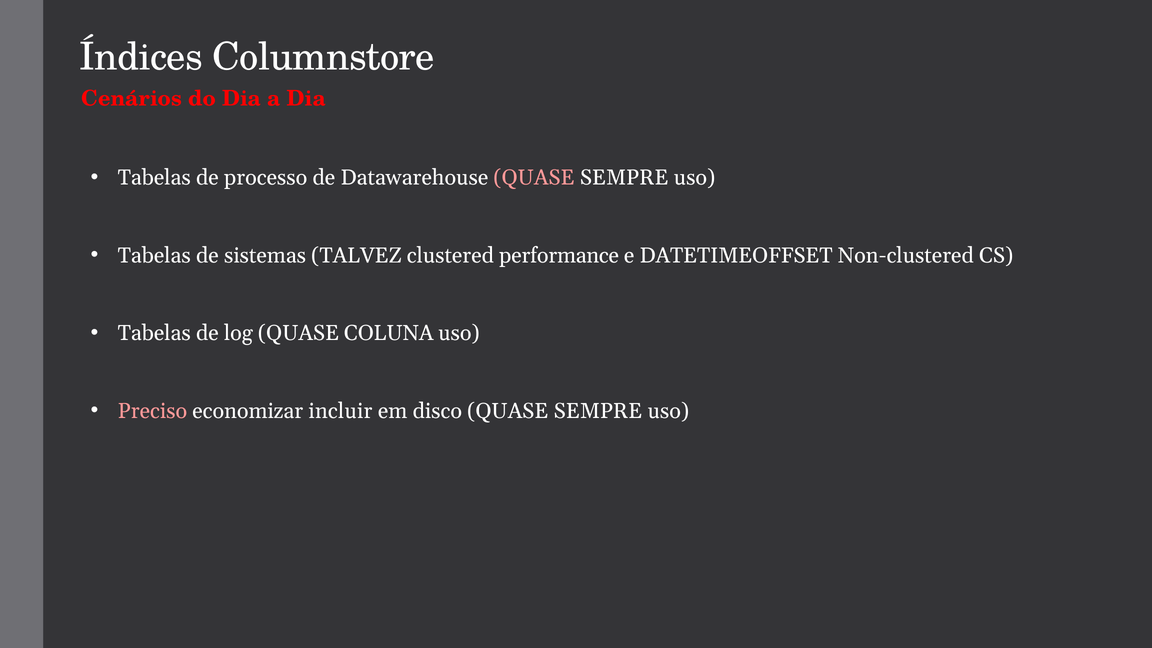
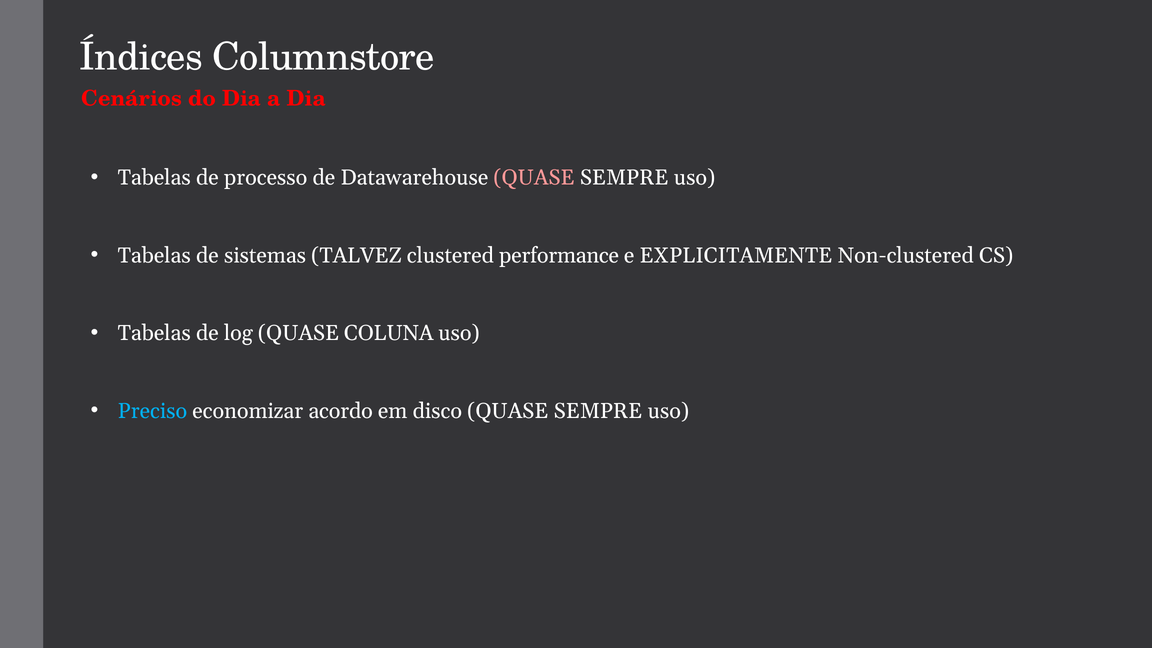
DATETIMEOFFSET: DATETIMEOFFSET -> EXPLICITAMENTE
Preciso colour: pink -> light blue
incluir: incluir -> acordo
